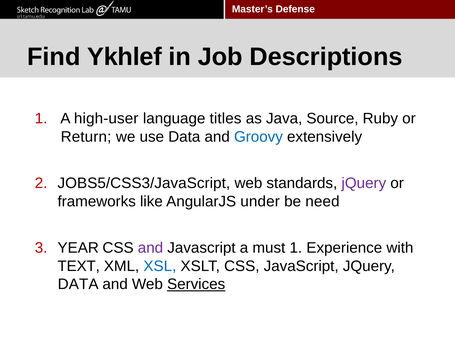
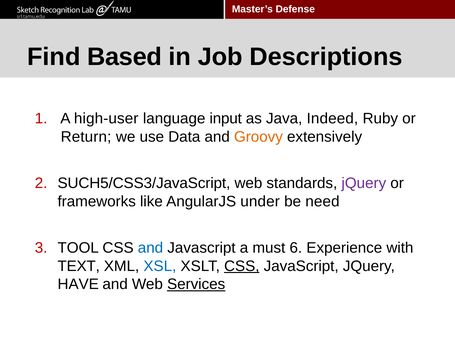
Ykhlef: Ykhlef -> Based
titles: titles -> input
Source: Source -> Indeed
Groovy colour: blue -> orange
JOBS5/CSS3/JavaScript: JOBS5/CSS3/JavaScript -> SUCH5/CSS3/JavaScript
YEAR: YEAR -> TOOL
and at (150, 248) colour: purple -> blue
must 1: 1 -> 6
CSS at (242, 266) underline: none -> present
DATA at (78, 284): DATA -> HAVE
